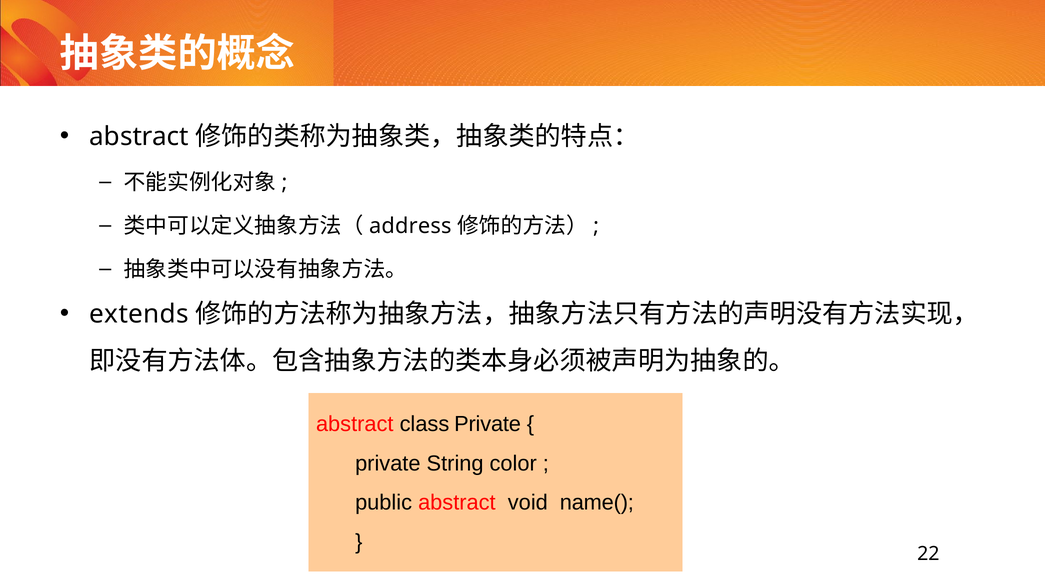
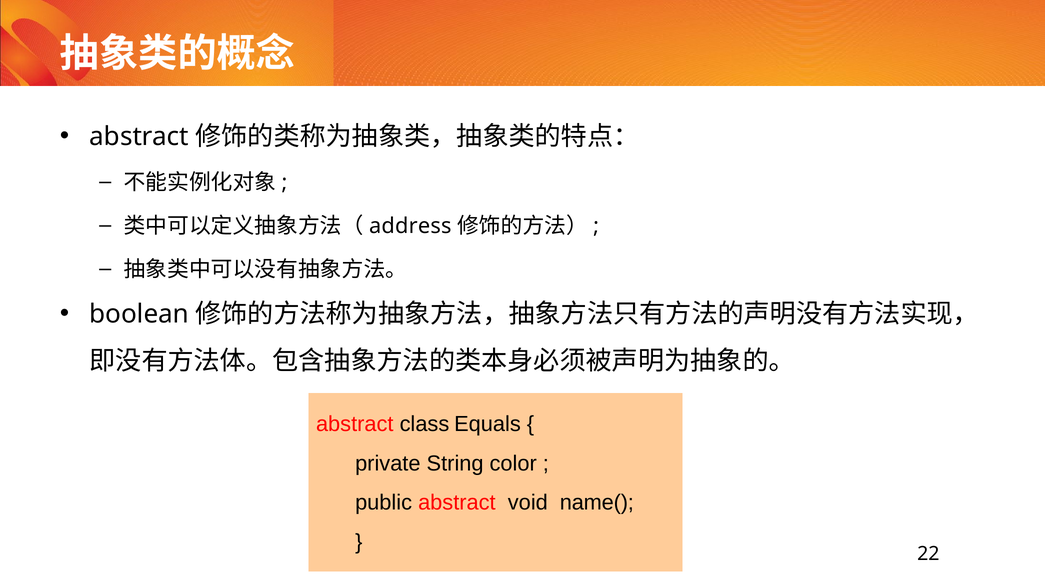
extends: extends -> boolean
class Private: Private -> Equals
